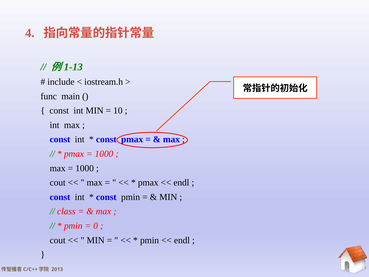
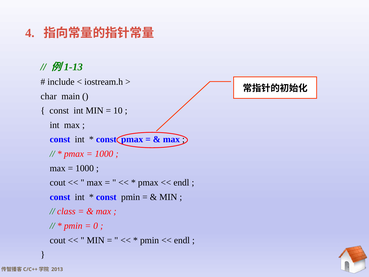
func: func -> char
